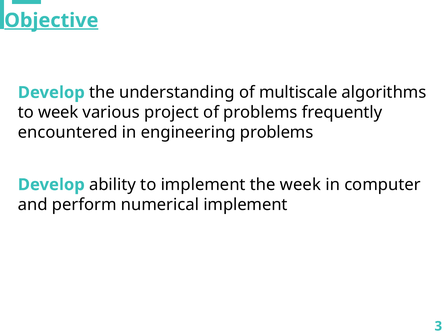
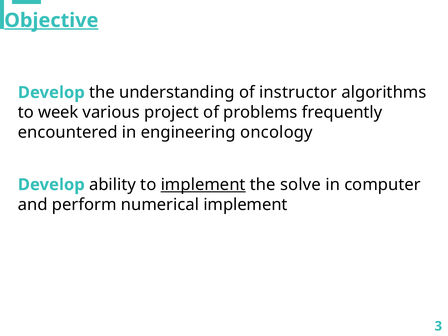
multiscale: multiscale -> instructor
engineering problems: problems -> oncology
implement at (203, 185) underline: none -> present
the week: week -> solve
